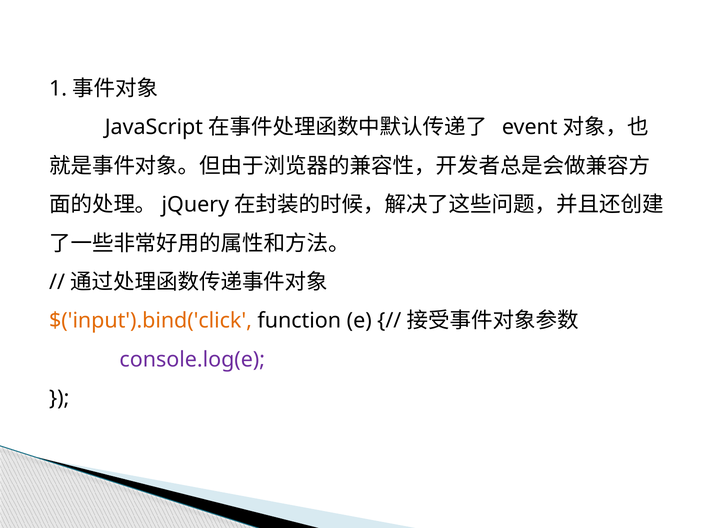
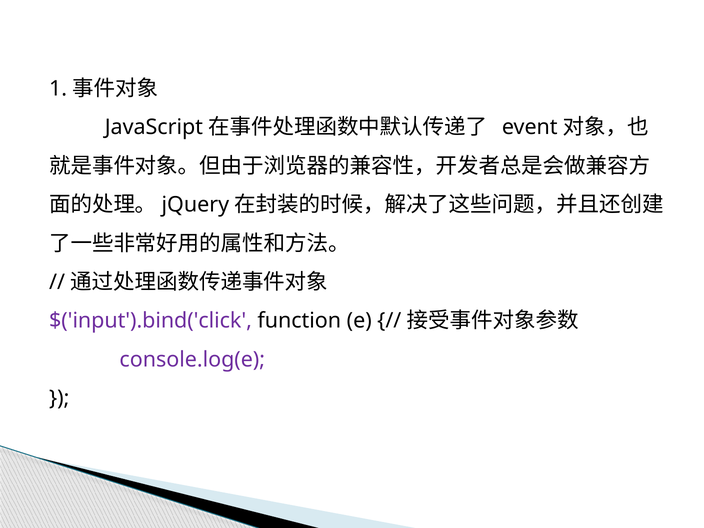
$('input').bind('click colour: orange -> purple
